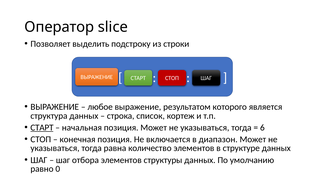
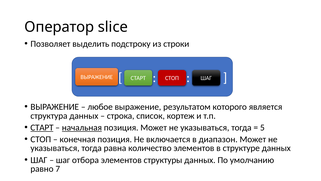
начальная underline: none -> present
6: 6 -> 5
0: 0 -> 7
